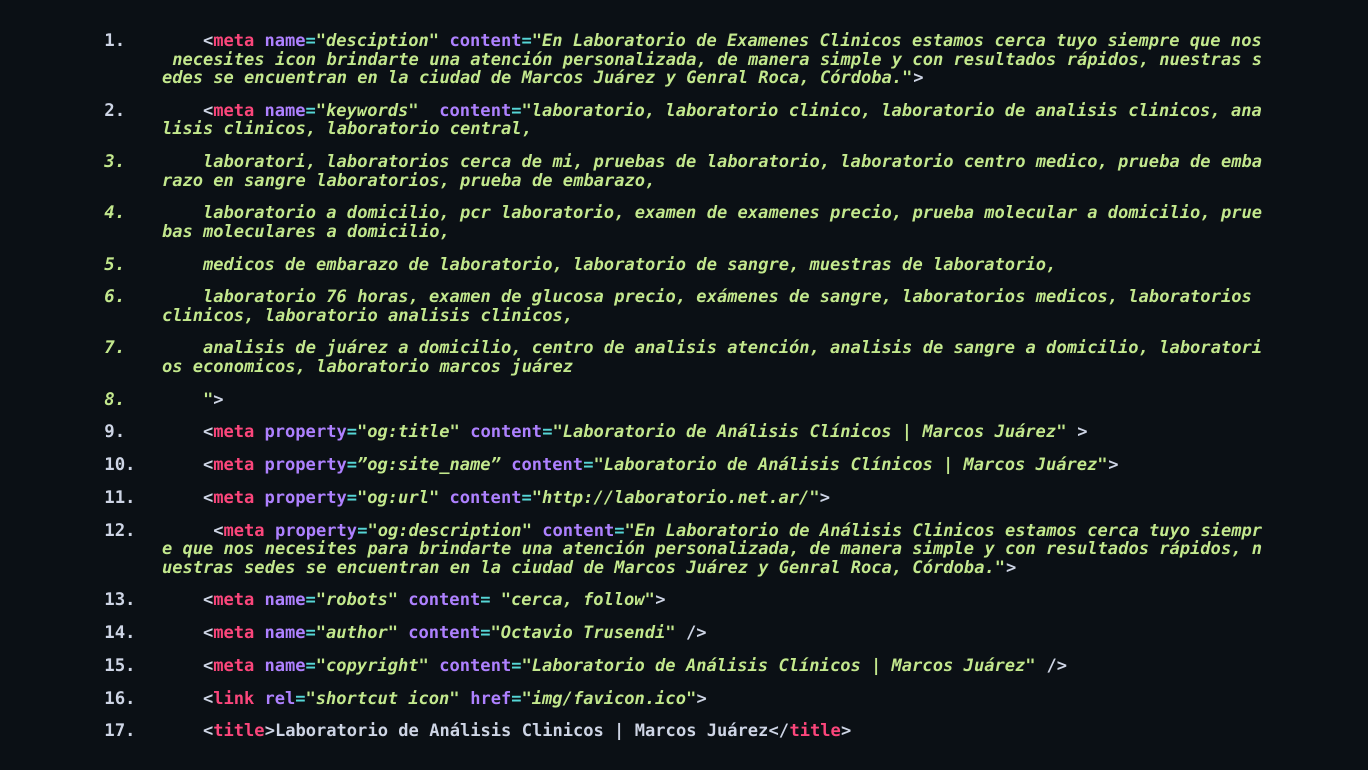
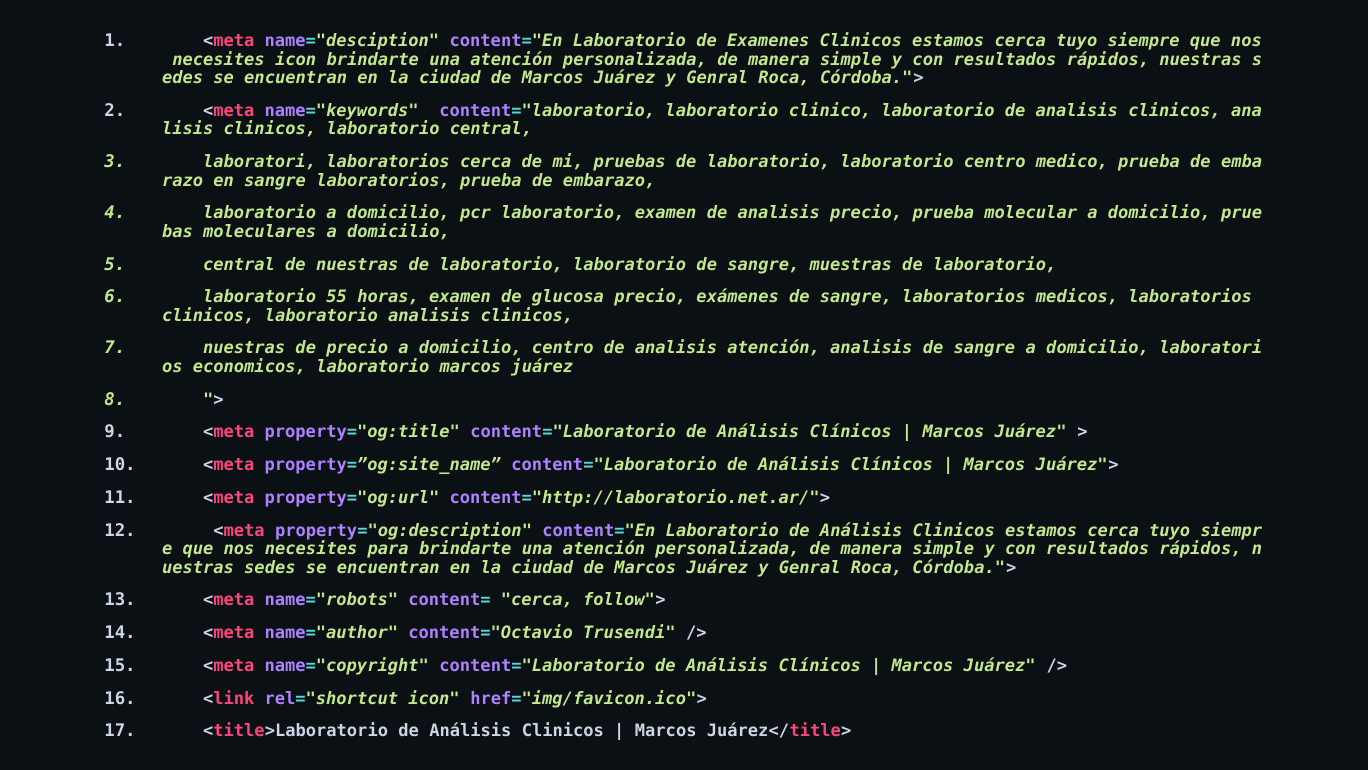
examen de examenes: examenes -> analisis
medicos at (239, 264): medicos -> central
embarazo at (357, 264): embarazo -> nuestras
76: 76 -> 55
analisis at (244, 348): analisis -> nuestras
de juárez: juárez -> precio
